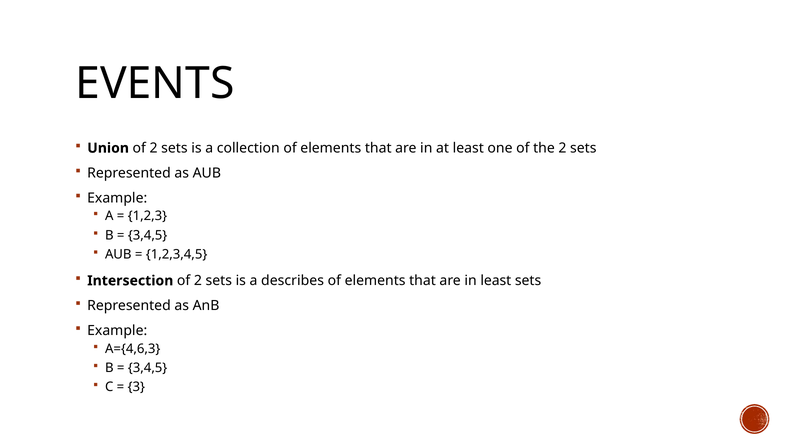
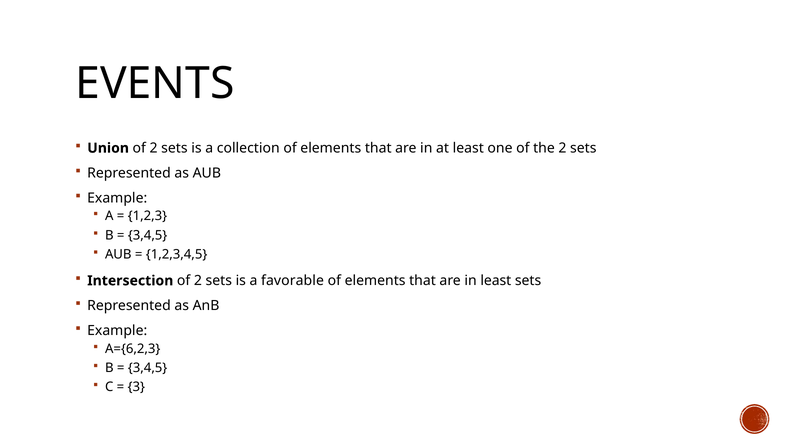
describes: describes -> favorable
A={4,6,3: A={4,6,3 -> A={6,2,3
